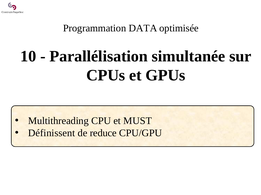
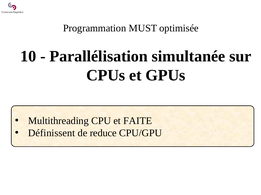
DATA: DATA -> MUST
MUST: MUST -> FAITE
